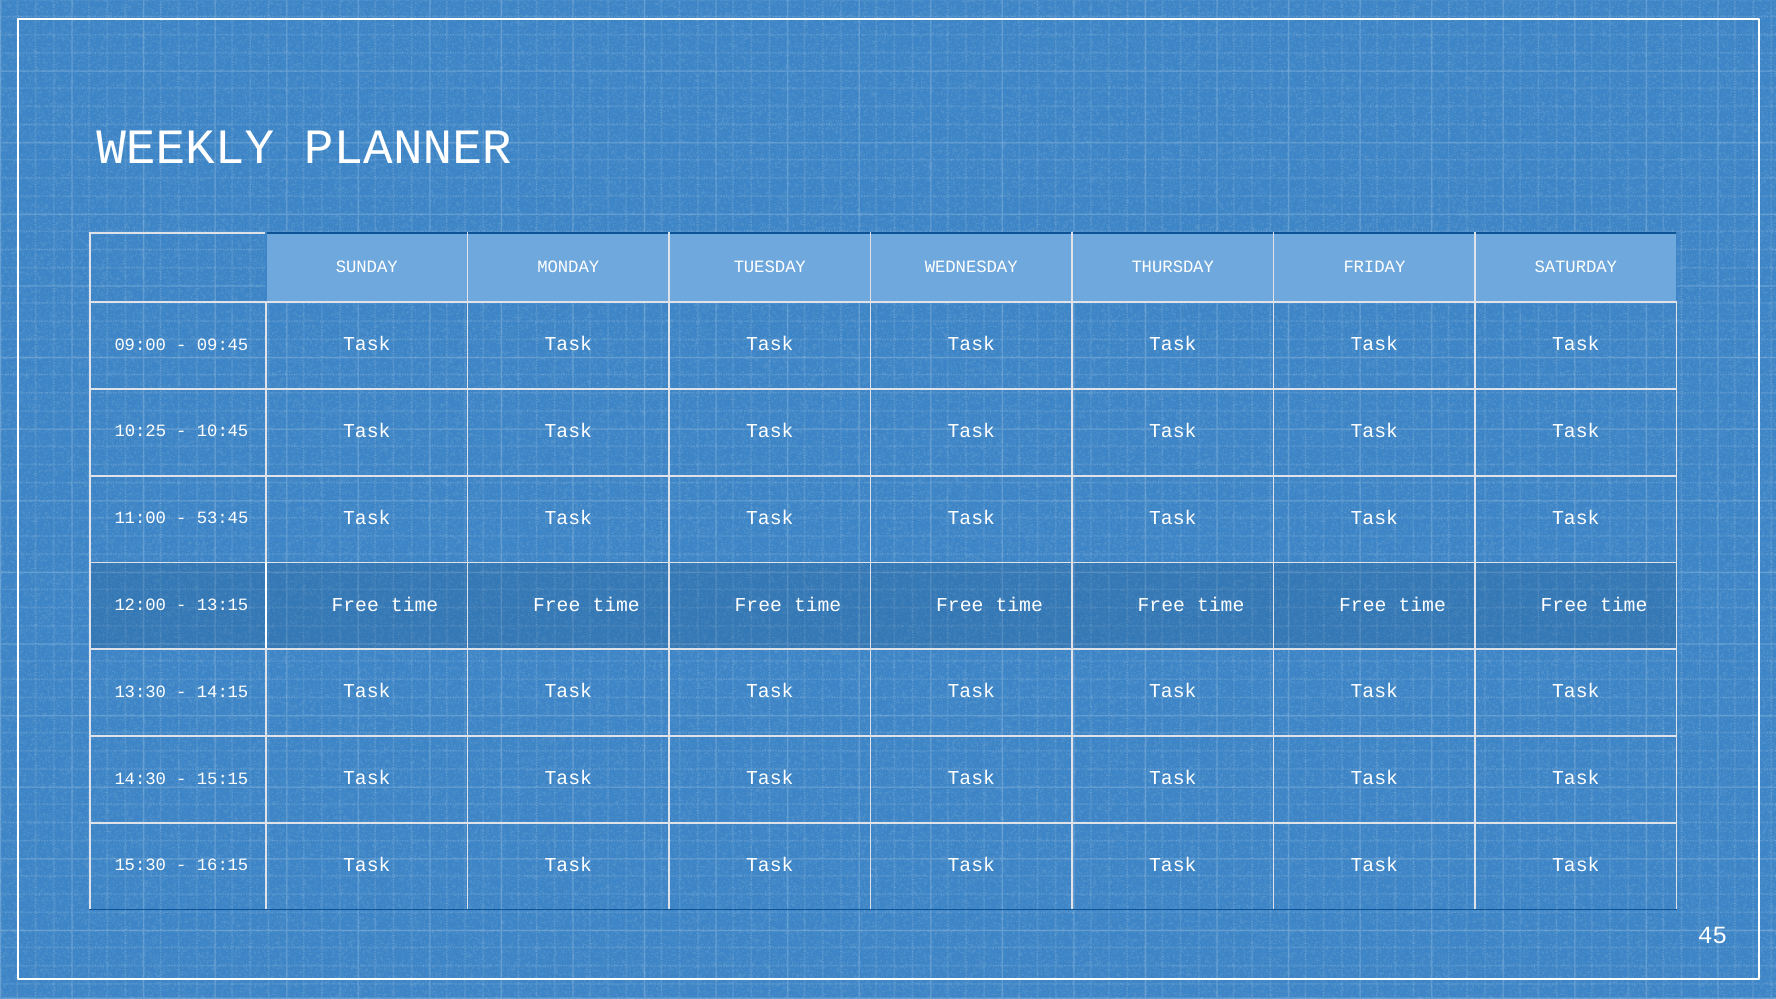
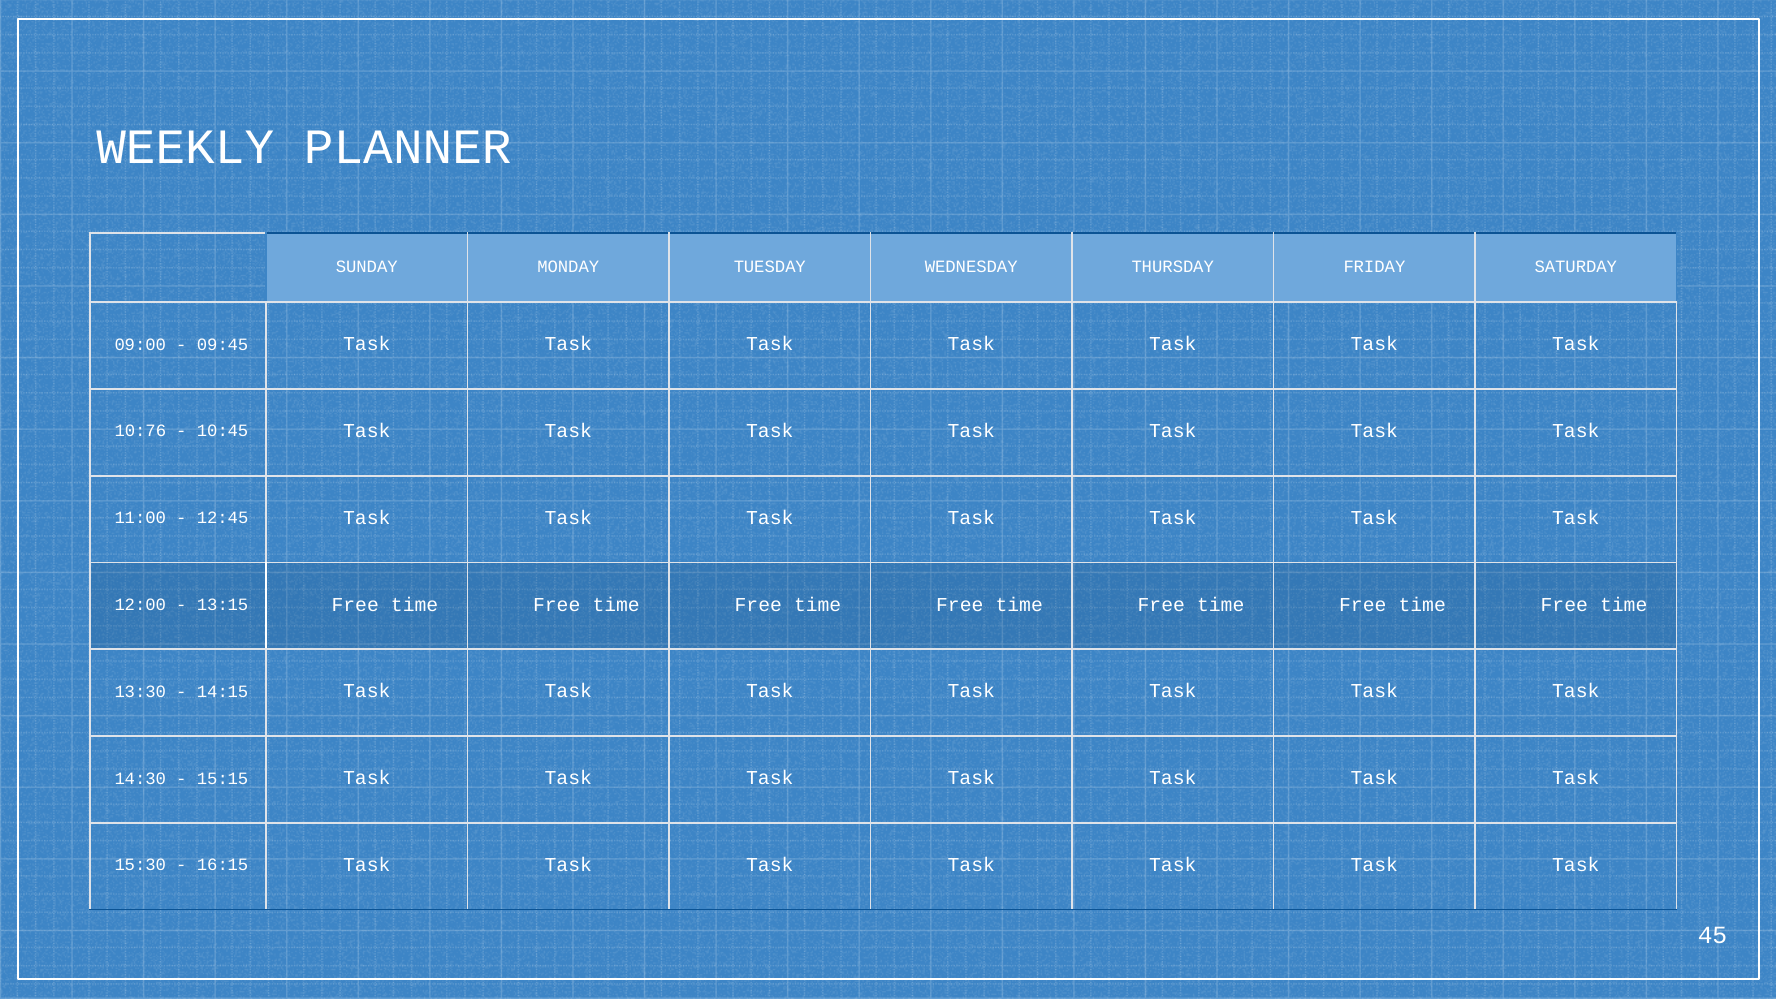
10:25: 10:25 -> 10:76
53:45: 53:45 -> 12:45
